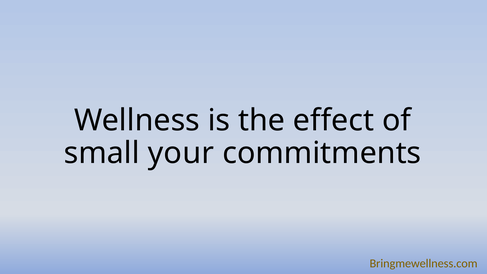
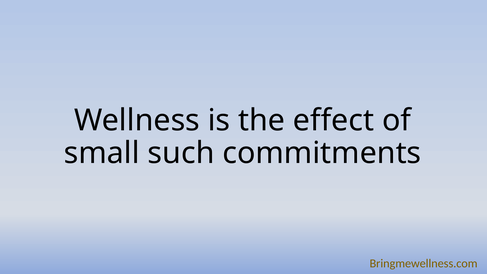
your: your -> such
